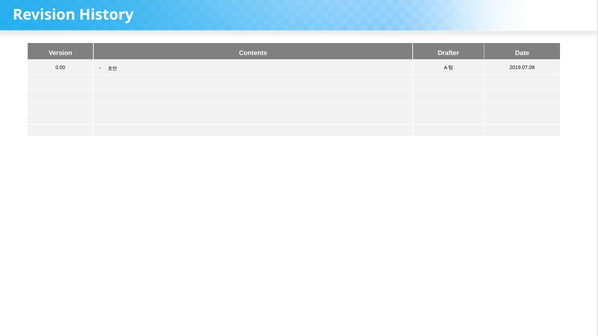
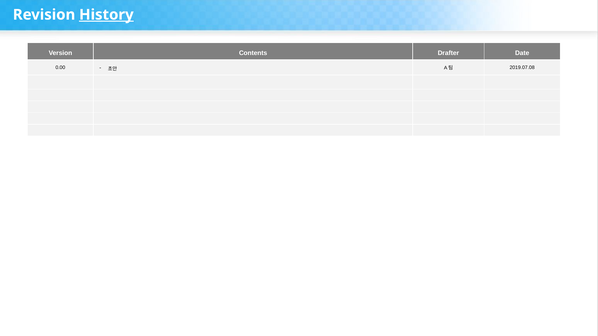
History underline: none -> present
